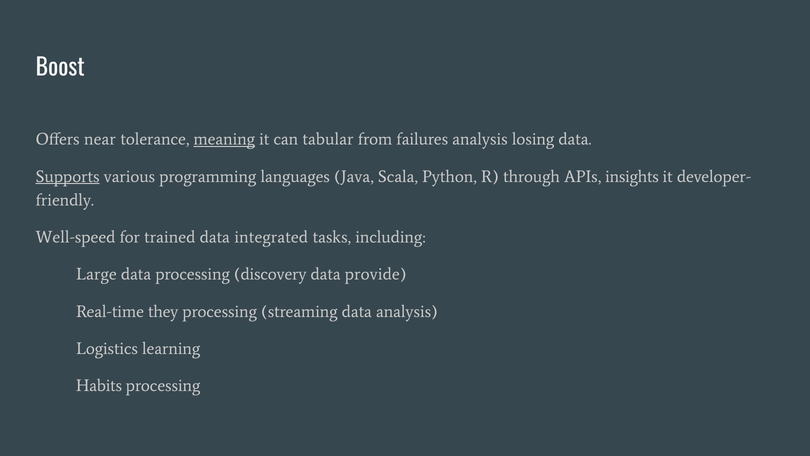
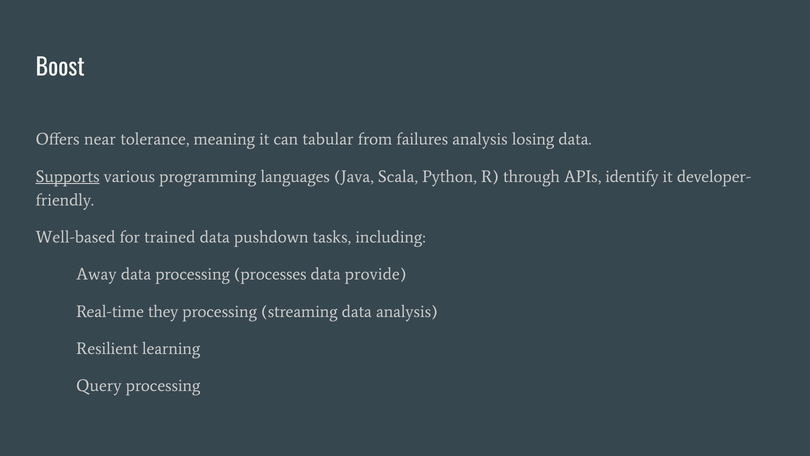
meaning underline: present -> none
insights: insights -> identify
Well-speed: Well-speed -> Well-based
integrated: integrated -> pushdown
Large: Large -> Away
discovery: discovery -> processes
Logistics: Logistics -> Resilient
Habits: Habits -> Query
